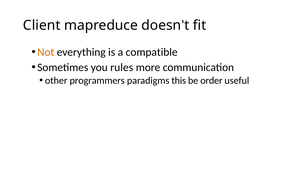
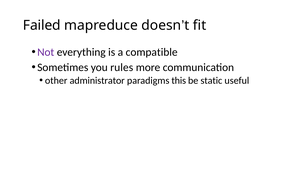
Client: Client -> Failed
Not colour: orange -> purple
programmers: programmers -> administrator
order: order -> static
